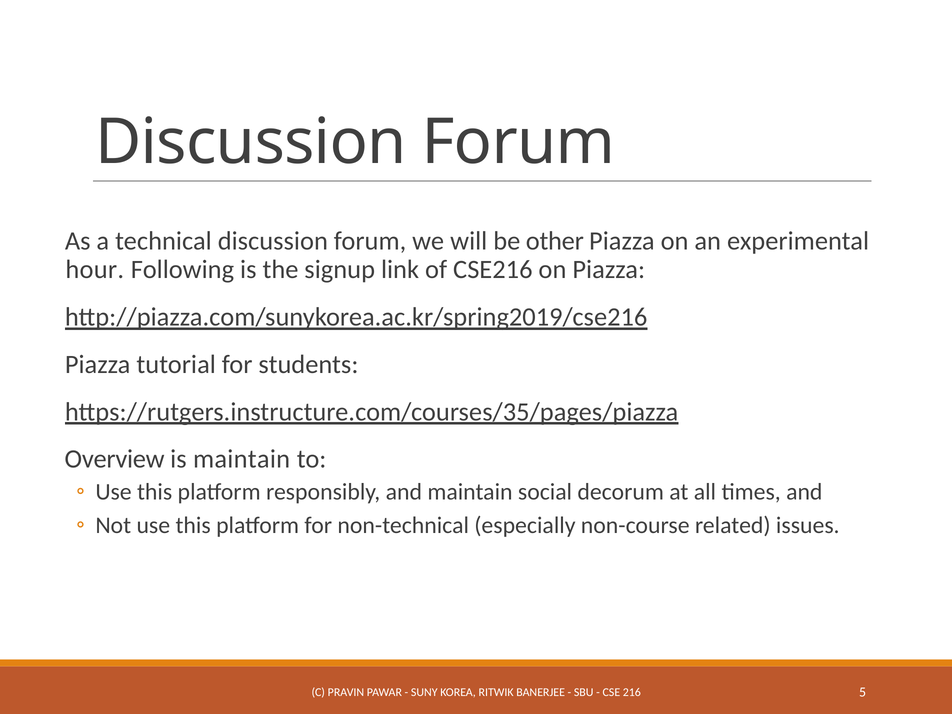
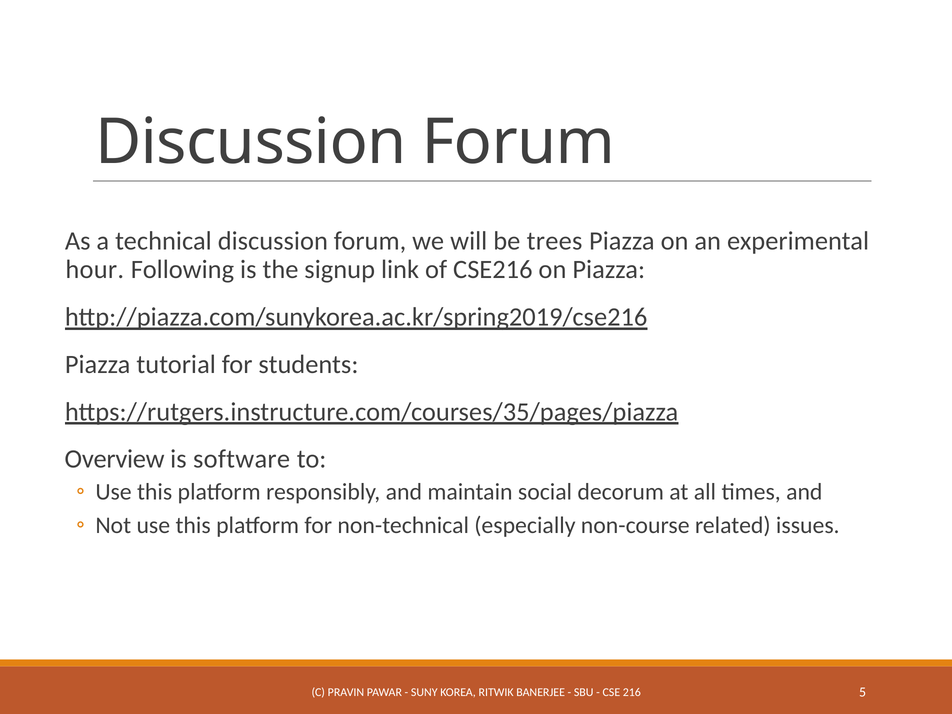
other: other -> trees
is maintain: maintain -> software
